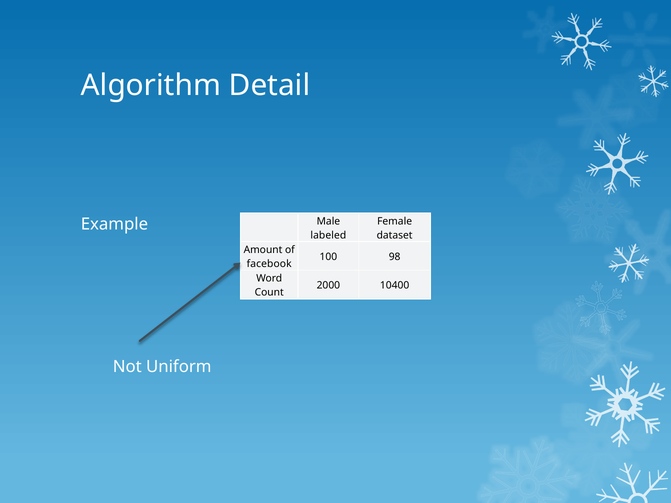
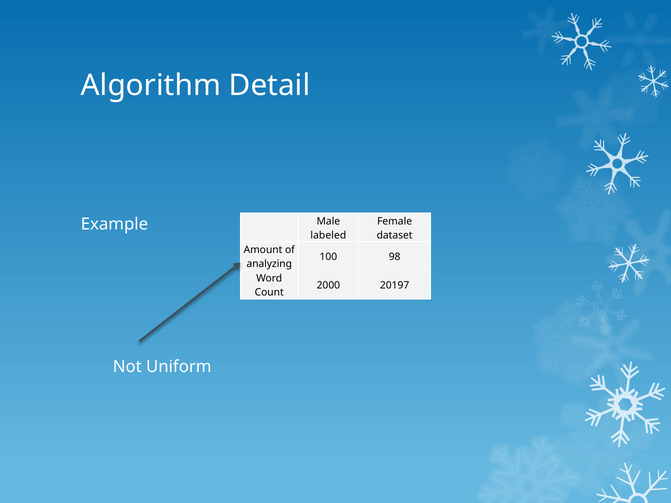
facebook: facebook -> analyzing
10400: 10400 -> 20197
